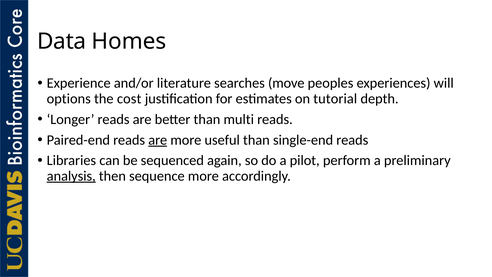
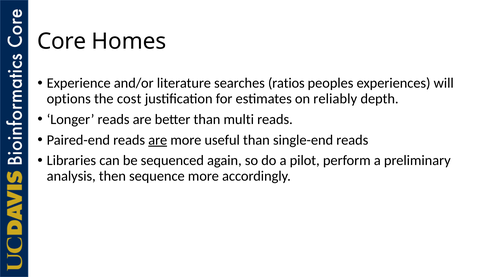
Data: Data -> Core
move: move -> ratios
tutorial: tutorial -> reliably
analysis underline: present -> none
